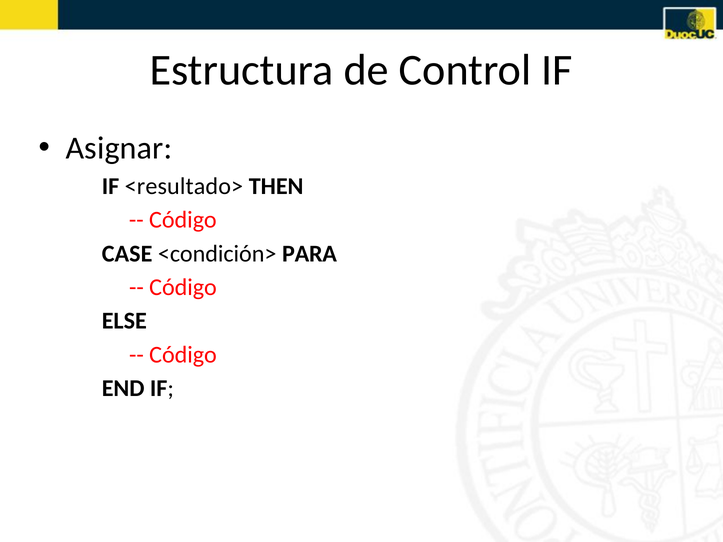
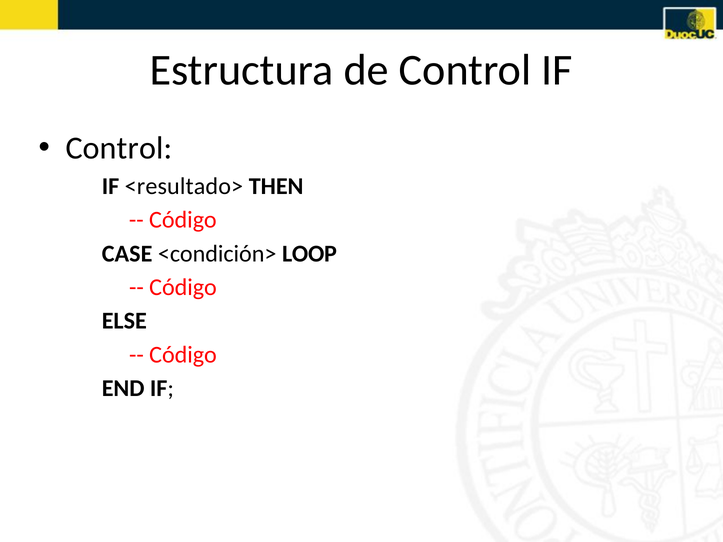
Asignar at (119, 148): Asignar -> Control
PARA: PARA -> LOOP
